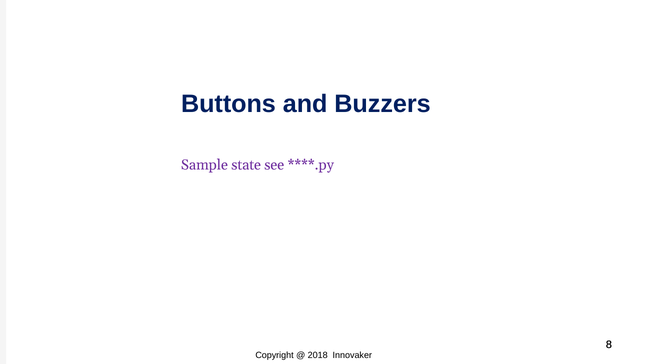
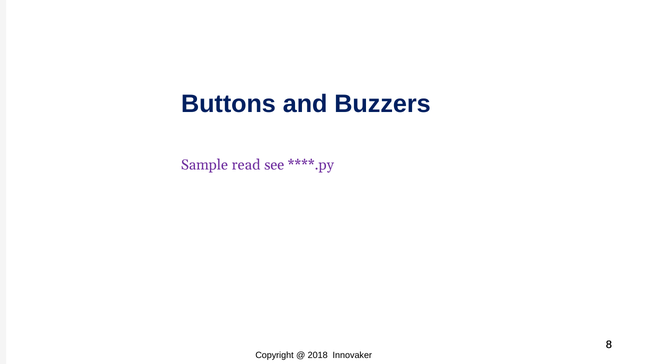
state: state -> read
